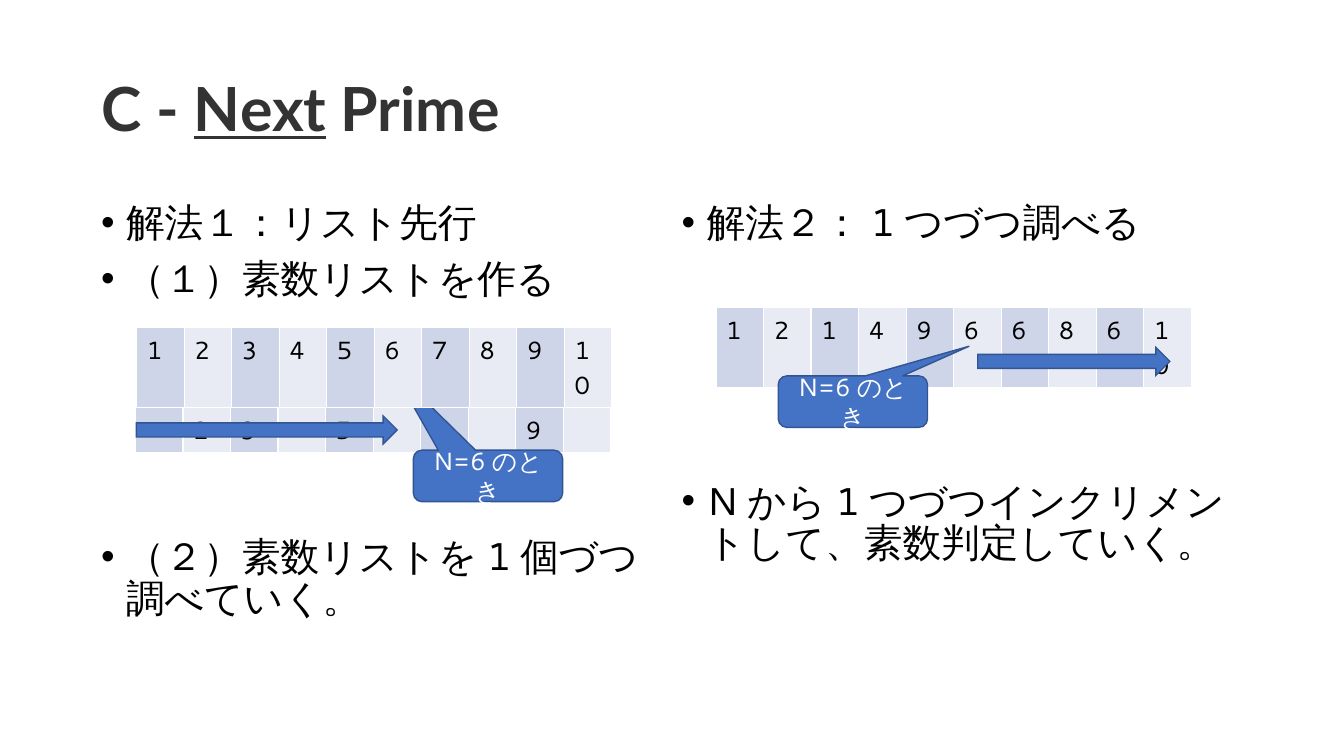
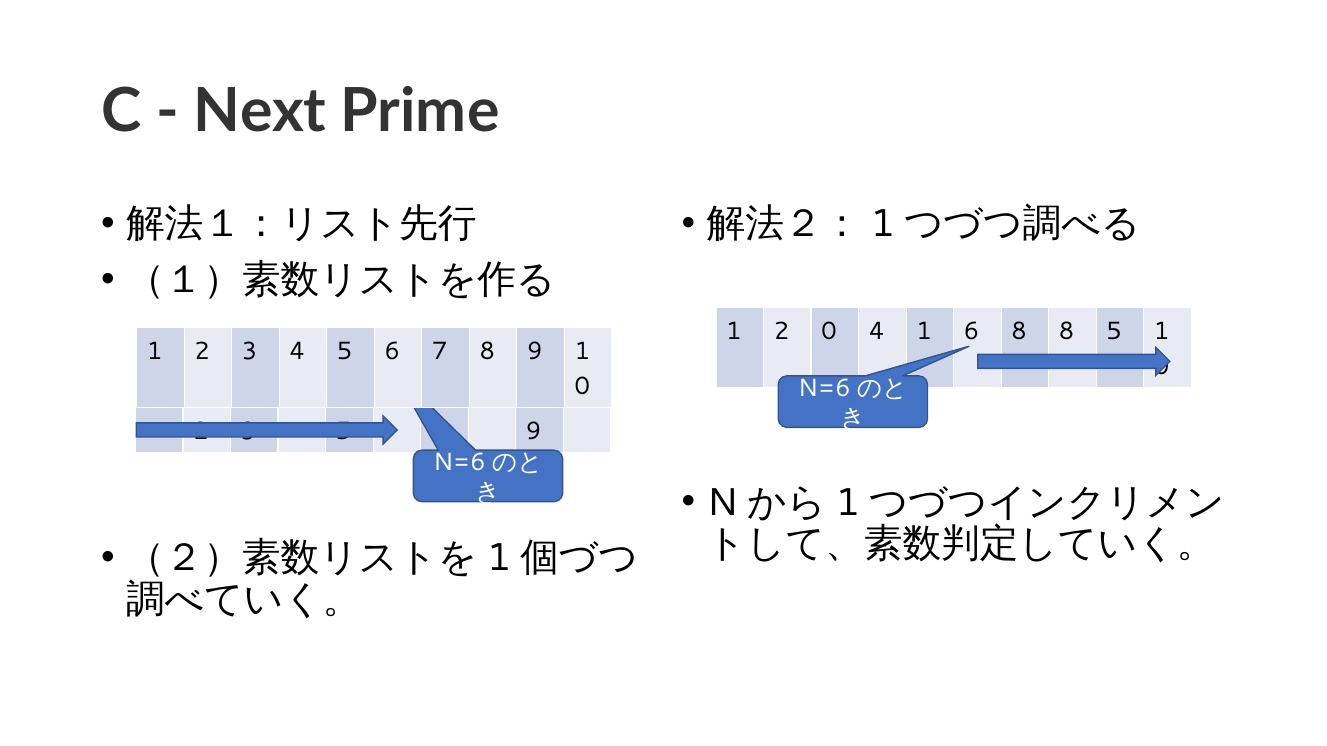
Next underline: present -> none
2 1: 1 -> 0
4 9: 9 -> 1
6 6: 6 -> 8
8 6: 6 -> 5
